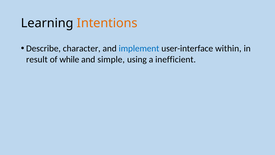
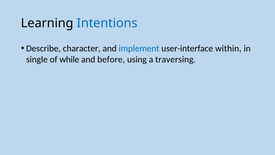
Intentions colour: orange -> blue
result: result -> single
simple: simple -> before
inefficient: inefficient -> traversing
